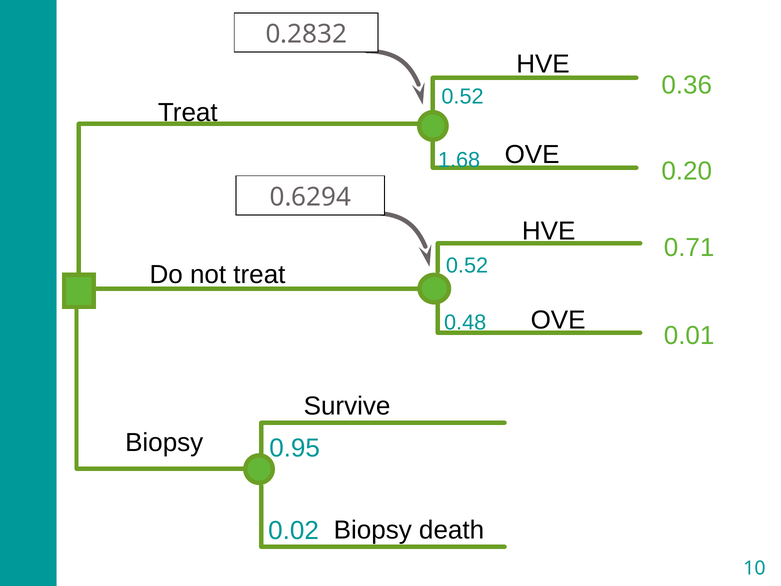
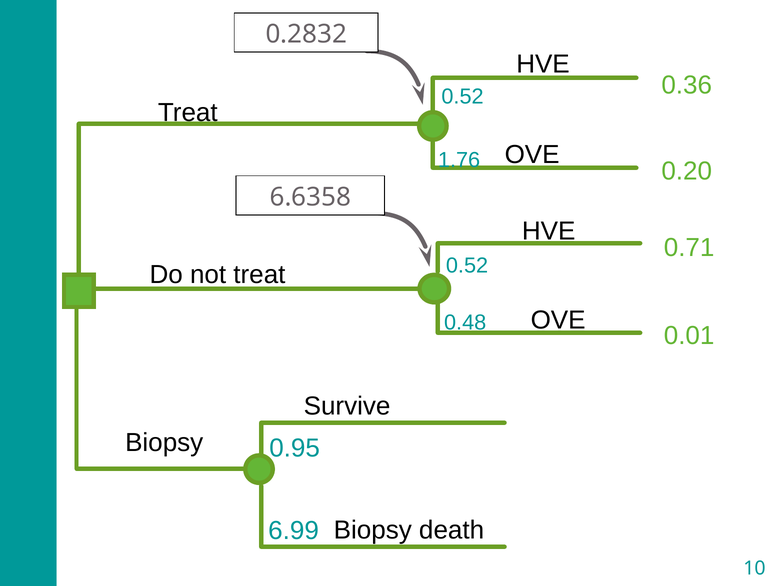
1.68: 1.68 -> 1.76
0.6294: 0.6294 -> 6.6358
0.02: 0.02 -> 6.99
